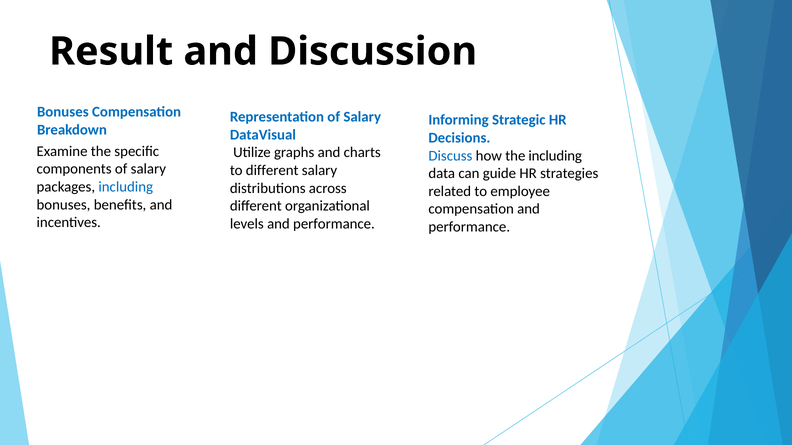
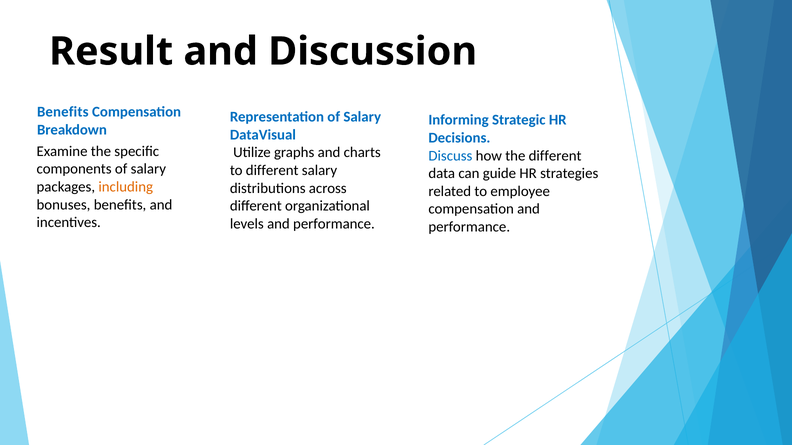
Bonuses at (63, 112): Bonuses -> Benefits
the including: including -> different
including at (126, 187) colour: blue -> orange
